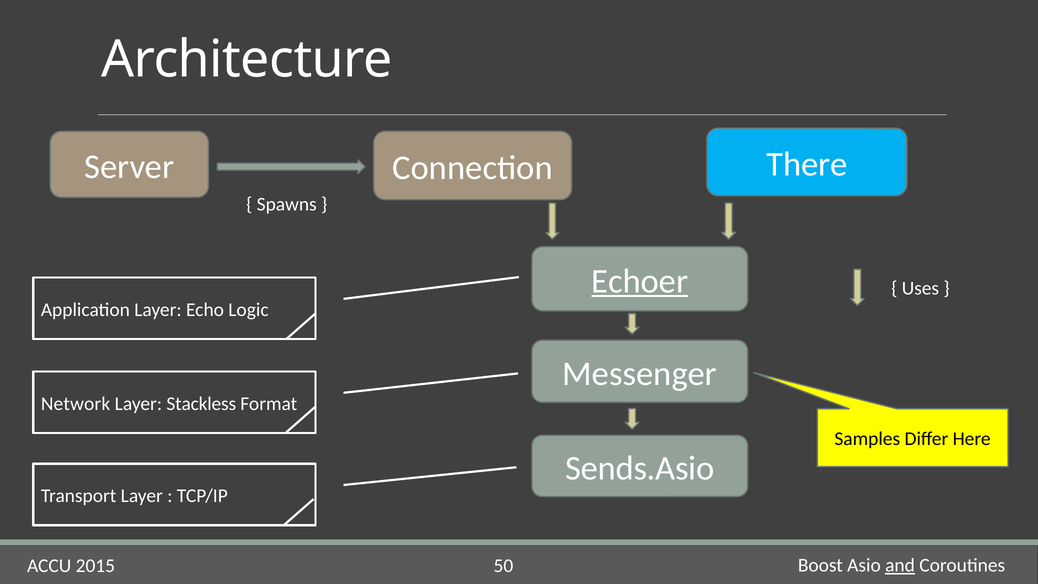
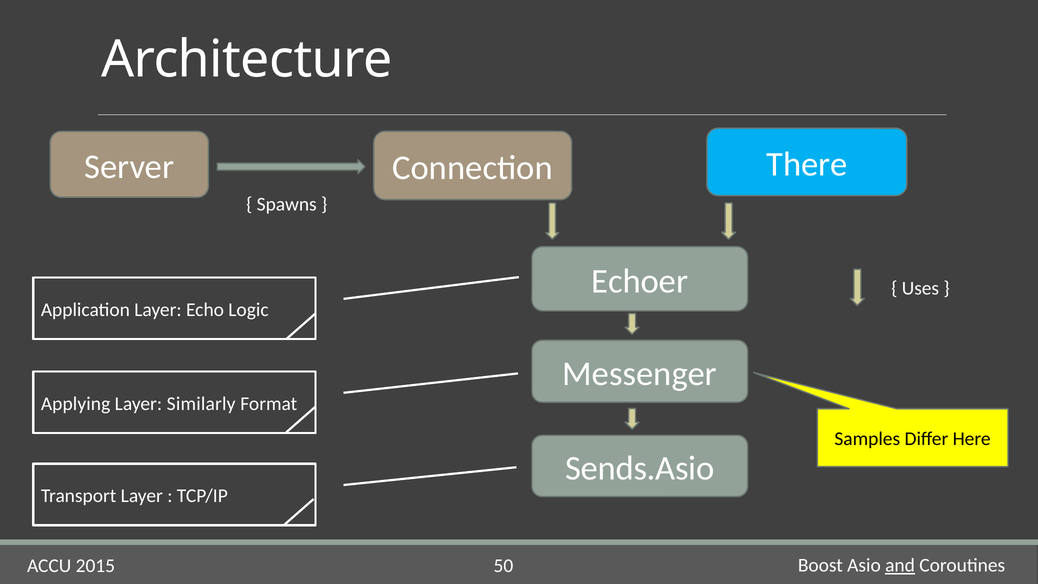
Echoer underline: present -> none
Network: Network -> Applying
Stackless: Stackless -> Similarly
